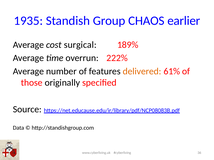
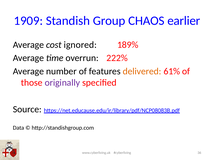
1935: 1935 -> 1909
surgical: surgical -> ignored
originally colour: black -> purple
